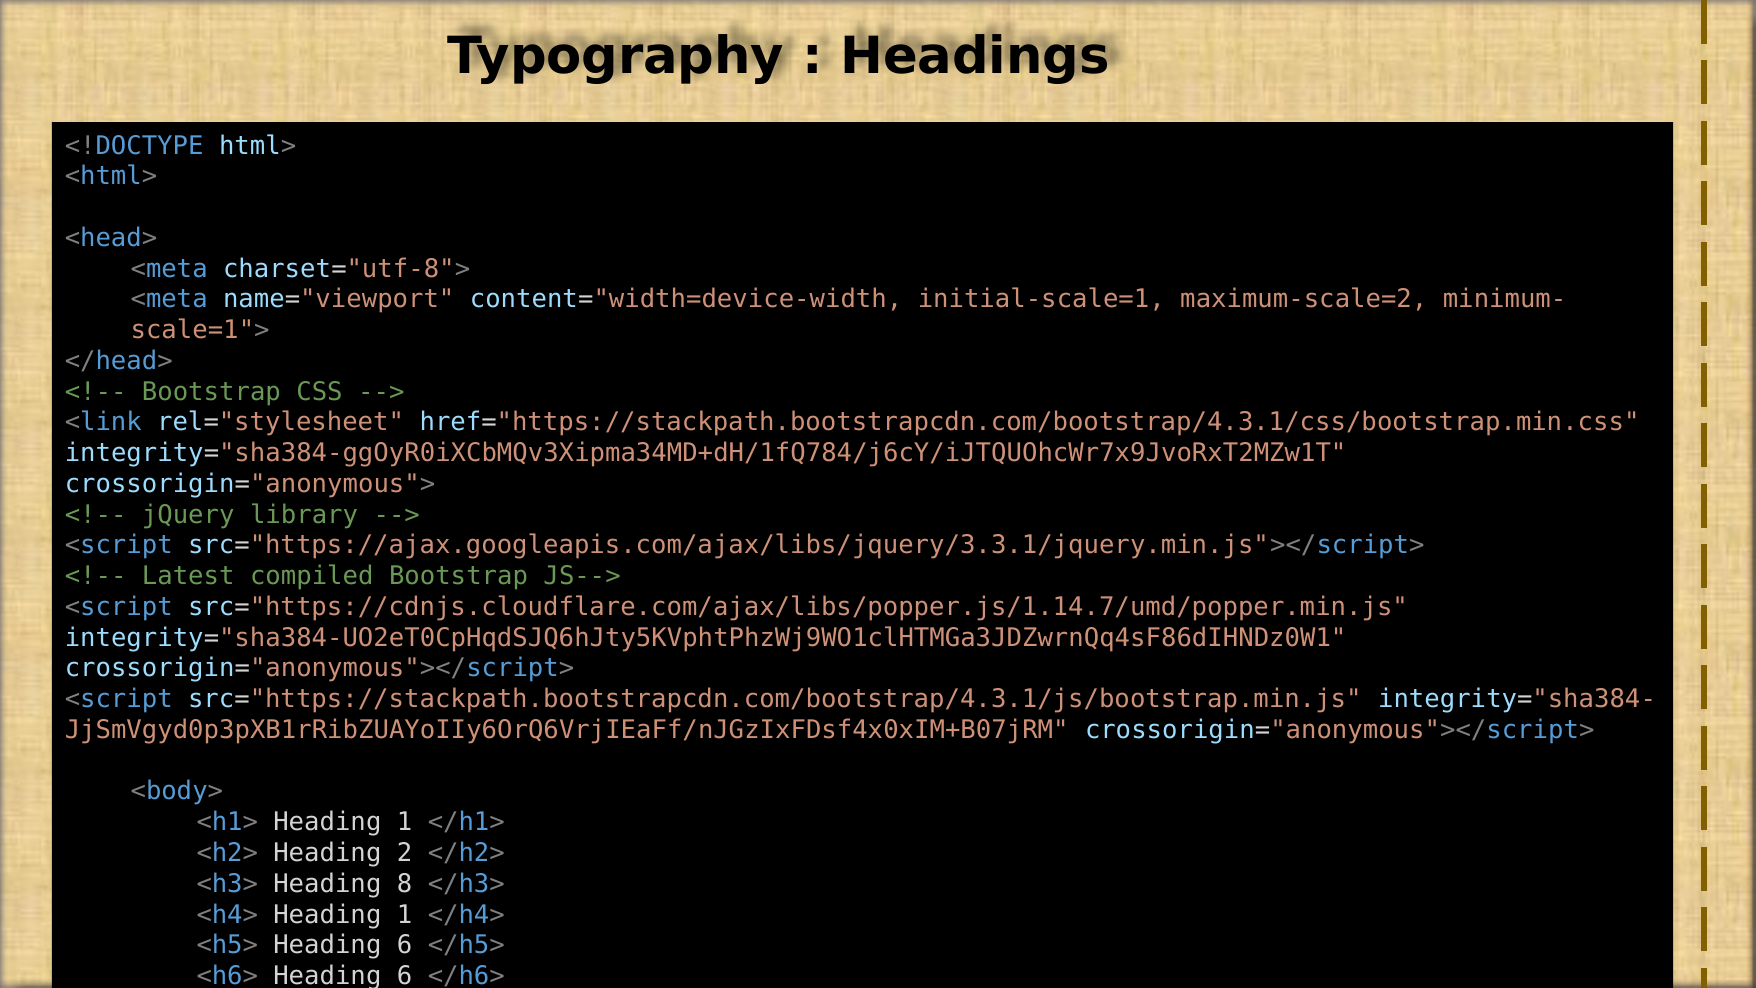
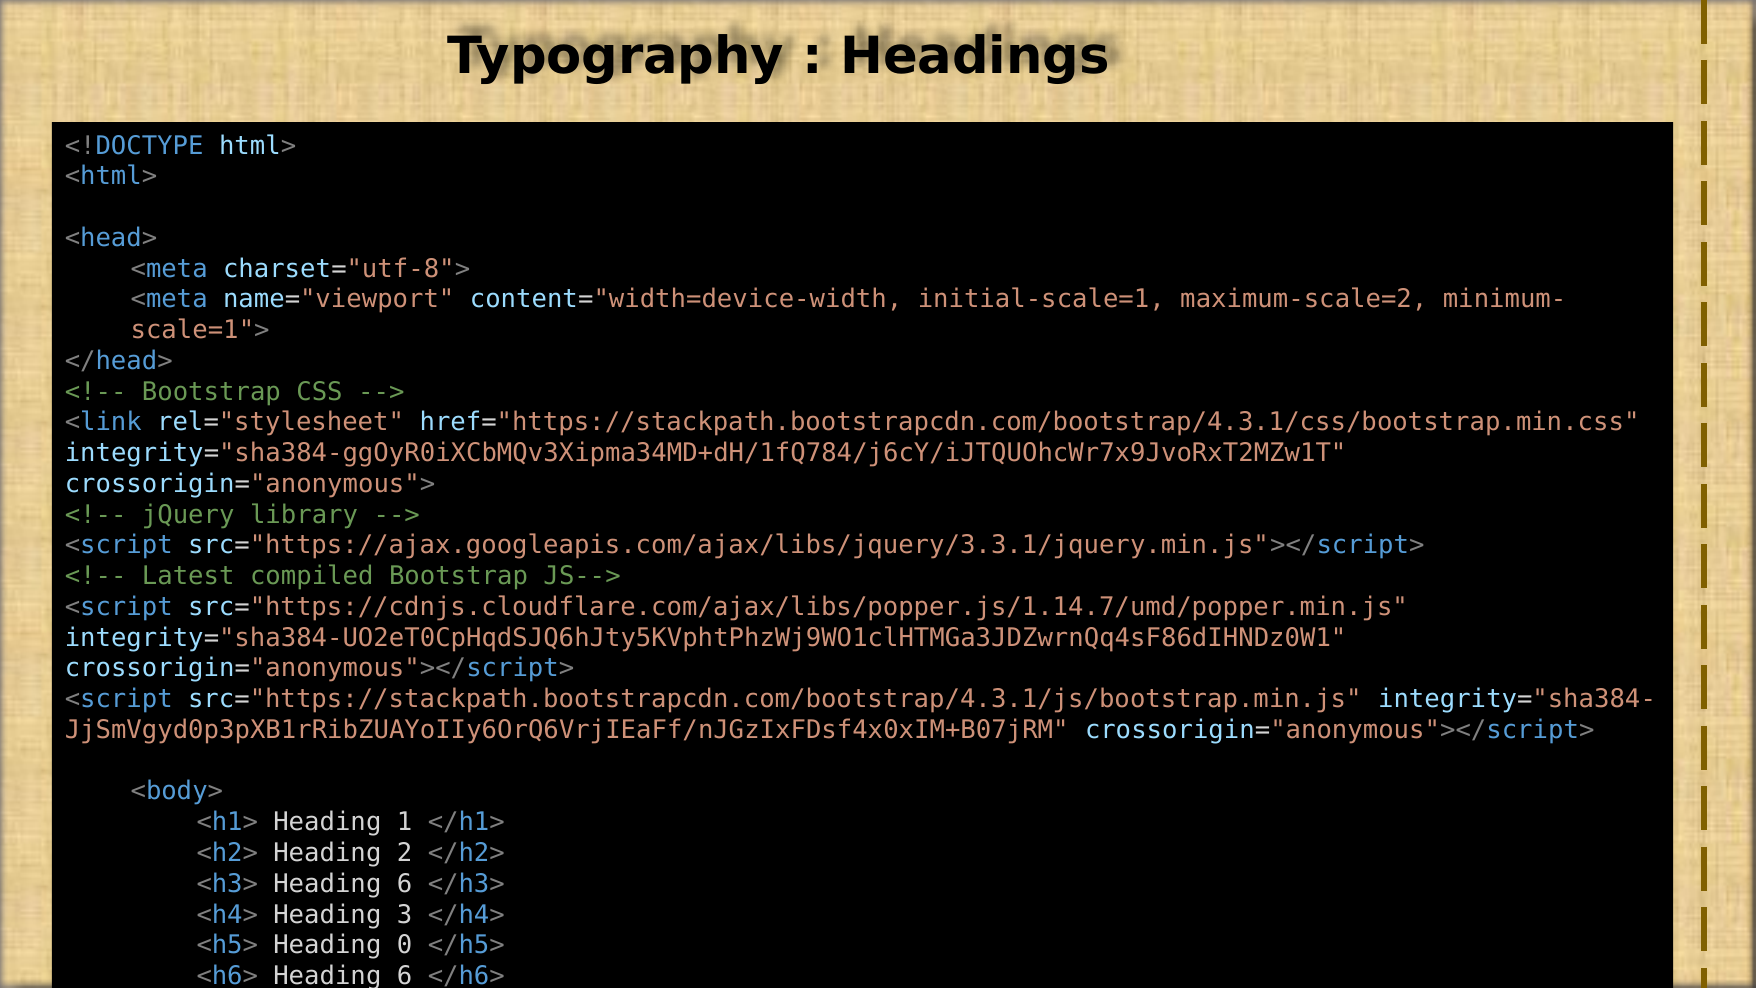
<h3> Heading 8: 8 -> 6
<h4> Heading 1: 1 -> 3
<h5> Heading 6: 6 -> 0
